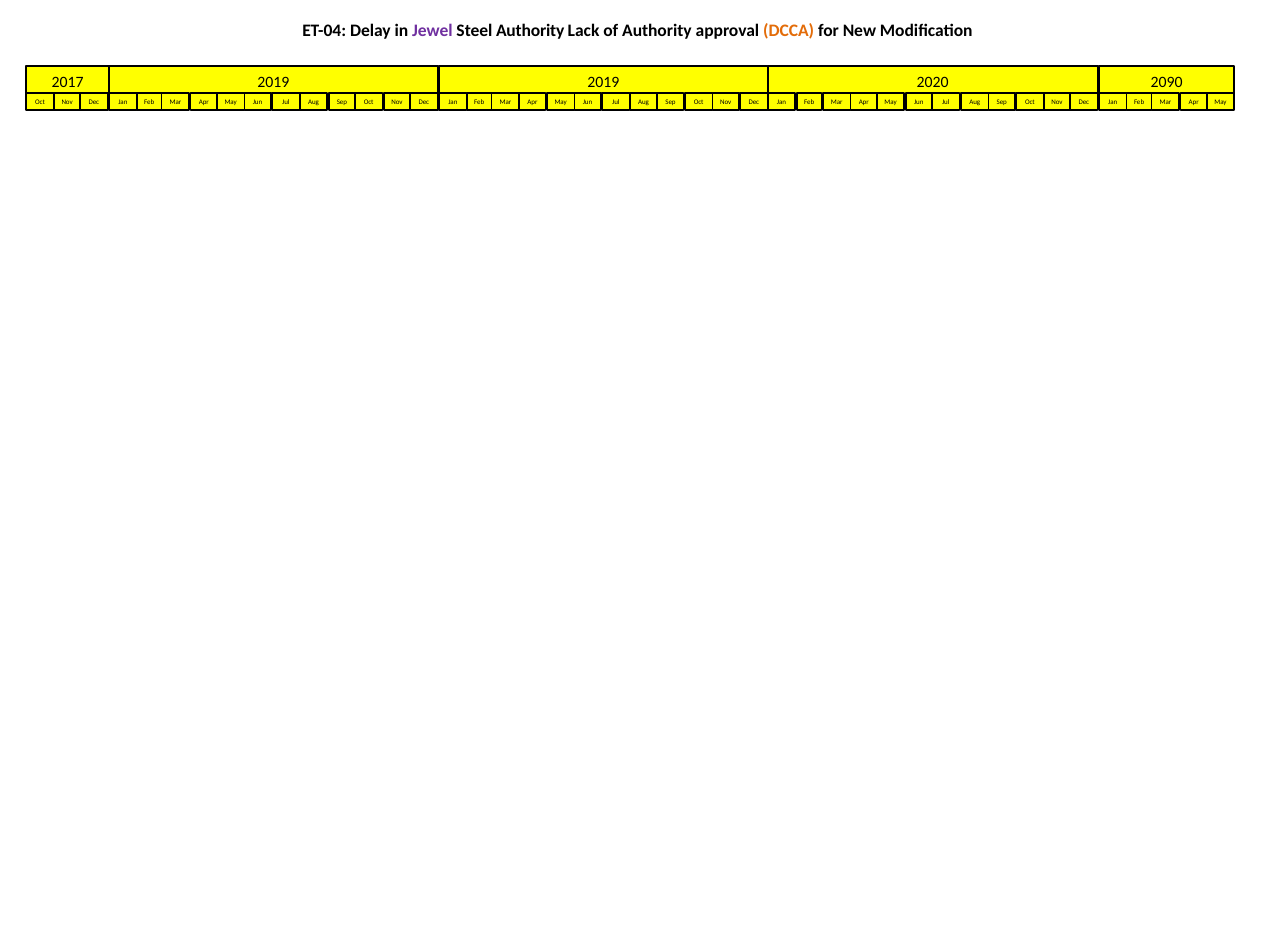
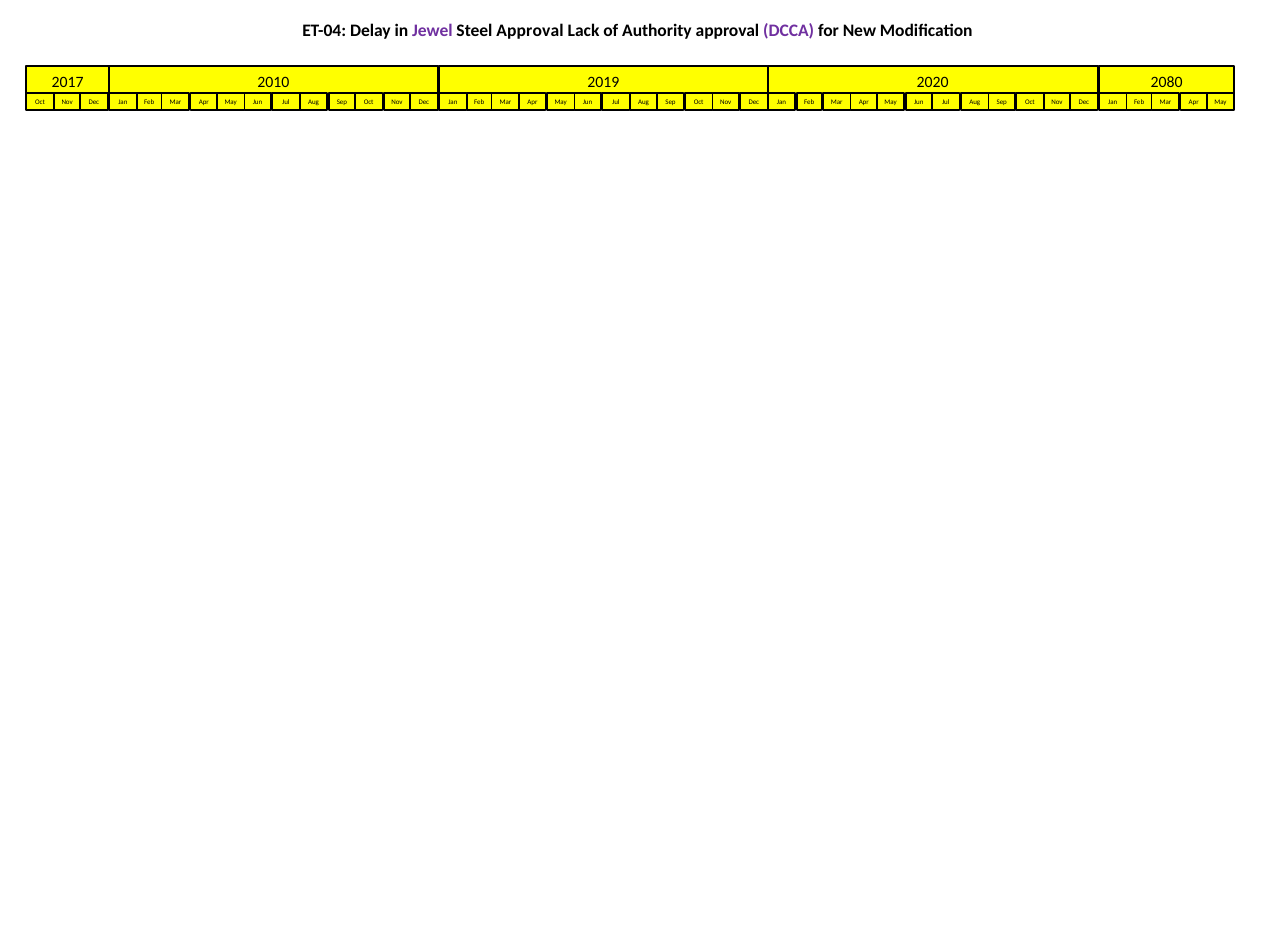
Steel Authority: Authority -> Approval
DCCA colour: orange -> purple
2017 2019: 2019 -> 2010
2090: 2090 -> 2080
